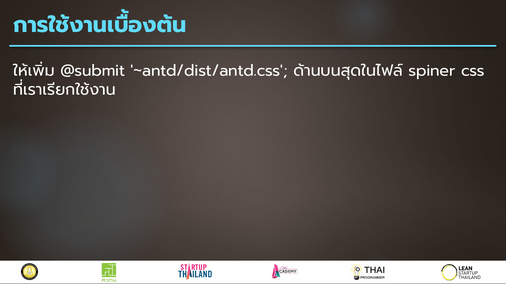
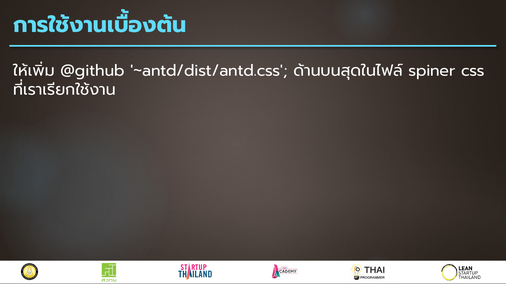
@submit: @submit -> @github
